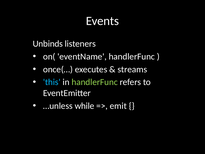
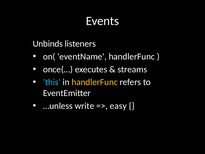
handlerFunc at (95, 82) colour: light green -> yellow
while: while -> write
emit: emit -> easy
